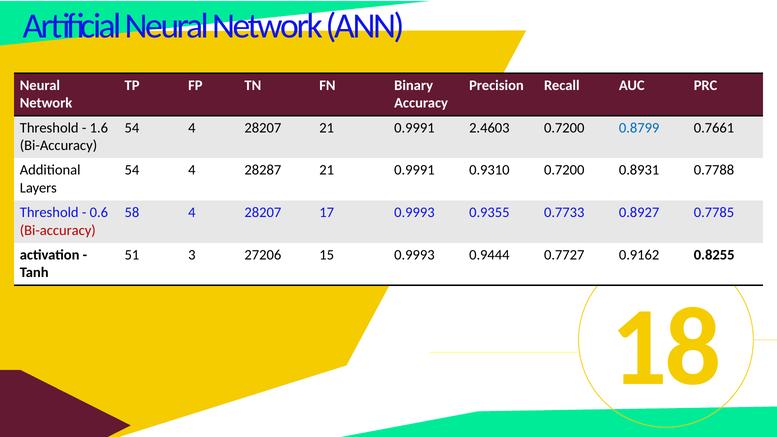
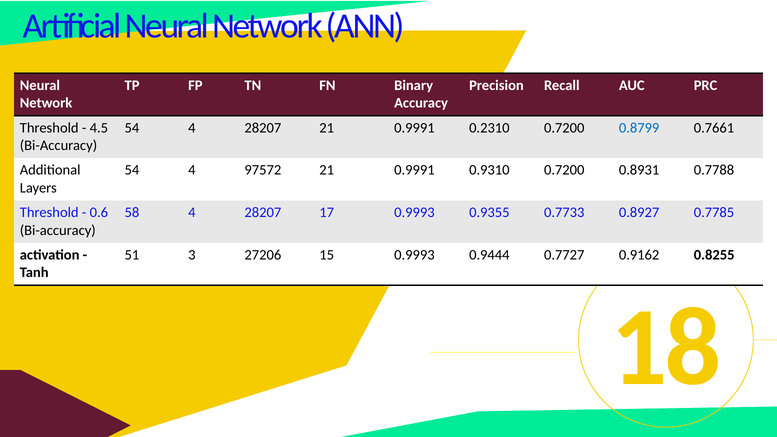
1.6: 1.6 -> 4.5
2.4603: 2.4603 -> 0.2310
28287: 28287 -> 97572
Bi-accuracy at (58, 230) colour: red -> black
